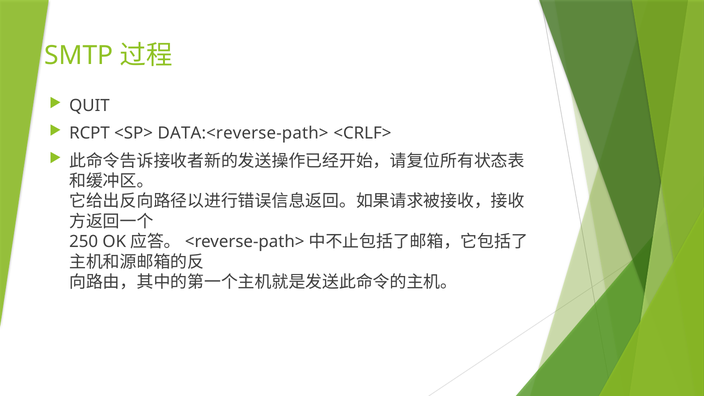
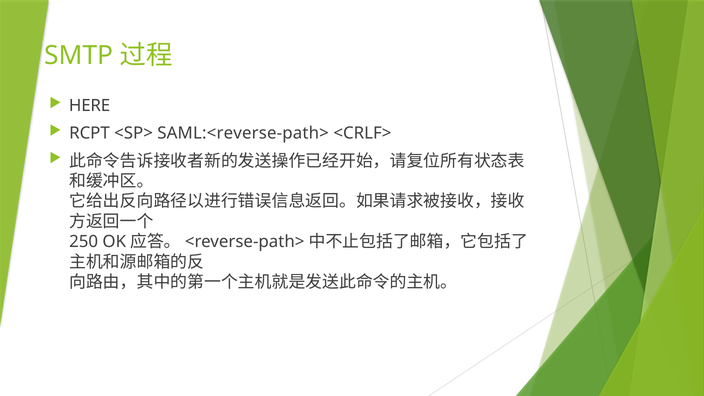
QUIT: QUIT -> HERE
DATA:<reverse-path>: DATA:<reverse-path> -> SAML:<reverse-path>
